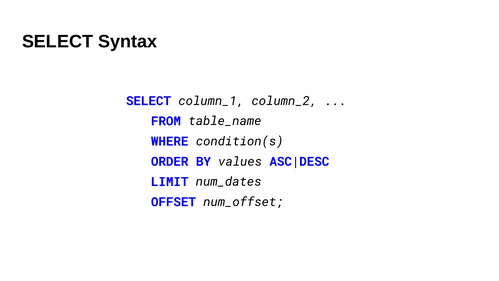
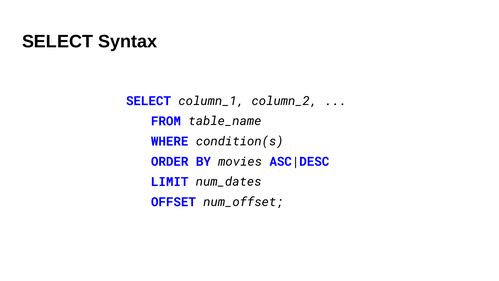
values: values -> movies
